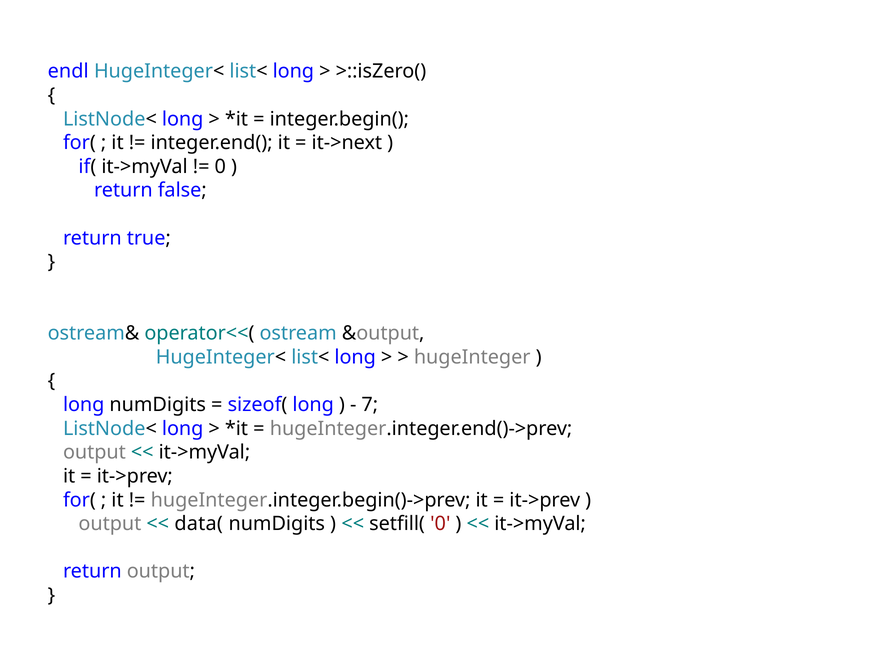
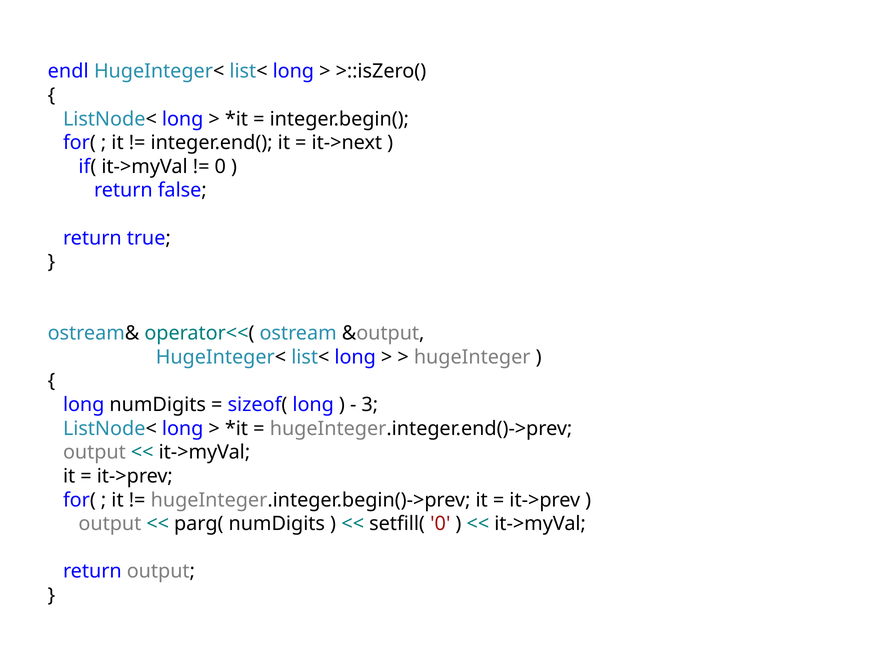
7: 7 -> 3
data(: data( -> parg(
